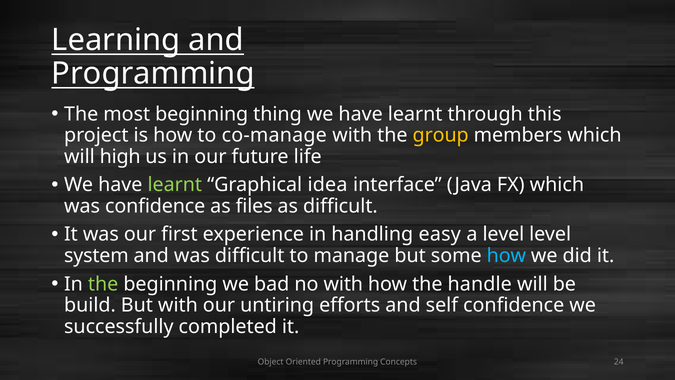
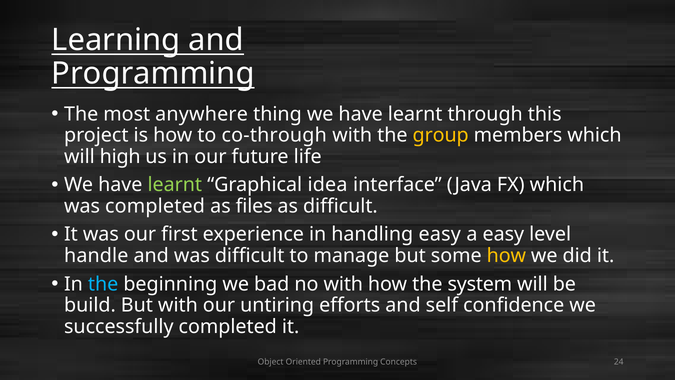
most beginning: beginning -> anywhere
co-manage: co-manage -> co-through
was confidence: confidence -> completed
a level: level -> easy
system: system -> handle
how at (506, 256) colour: light blue -> yellow
the at (103, 284) colour: light green -> light blue
handle: handle -> system
